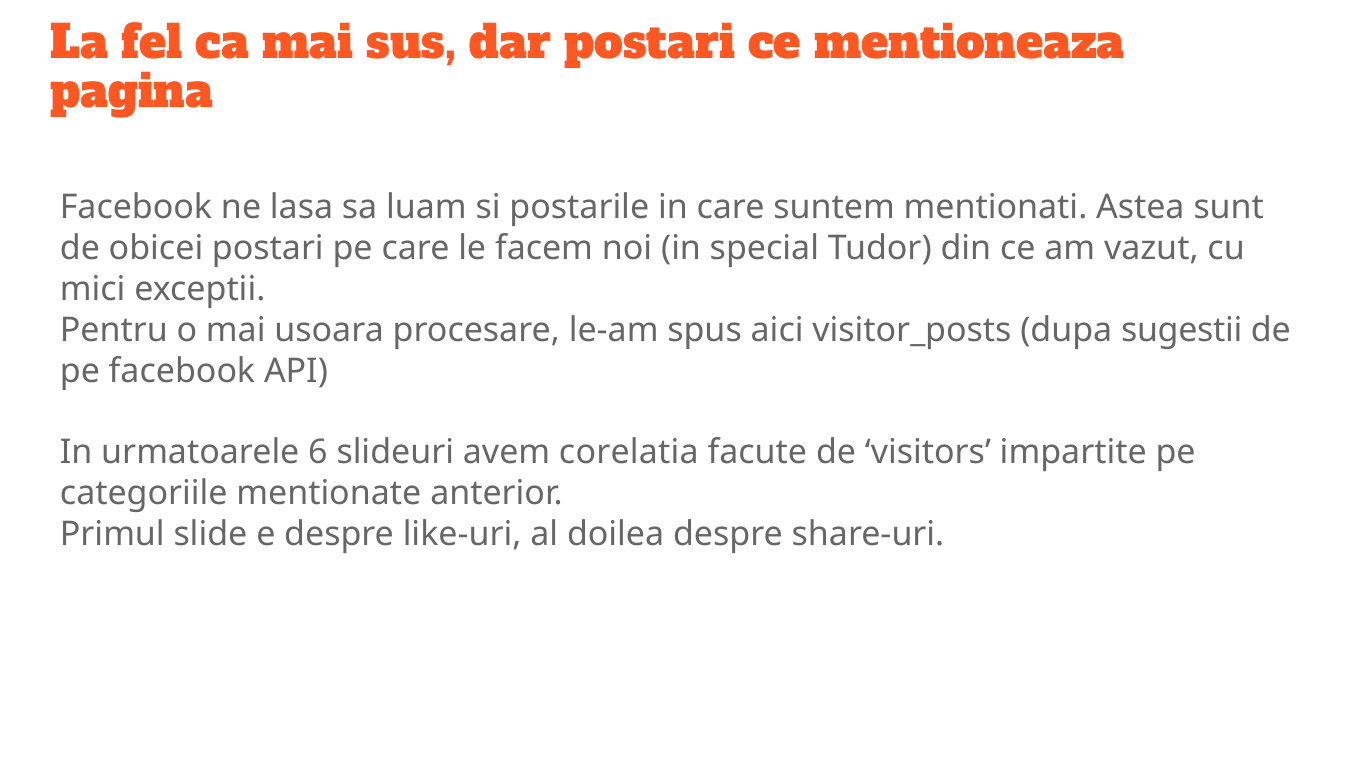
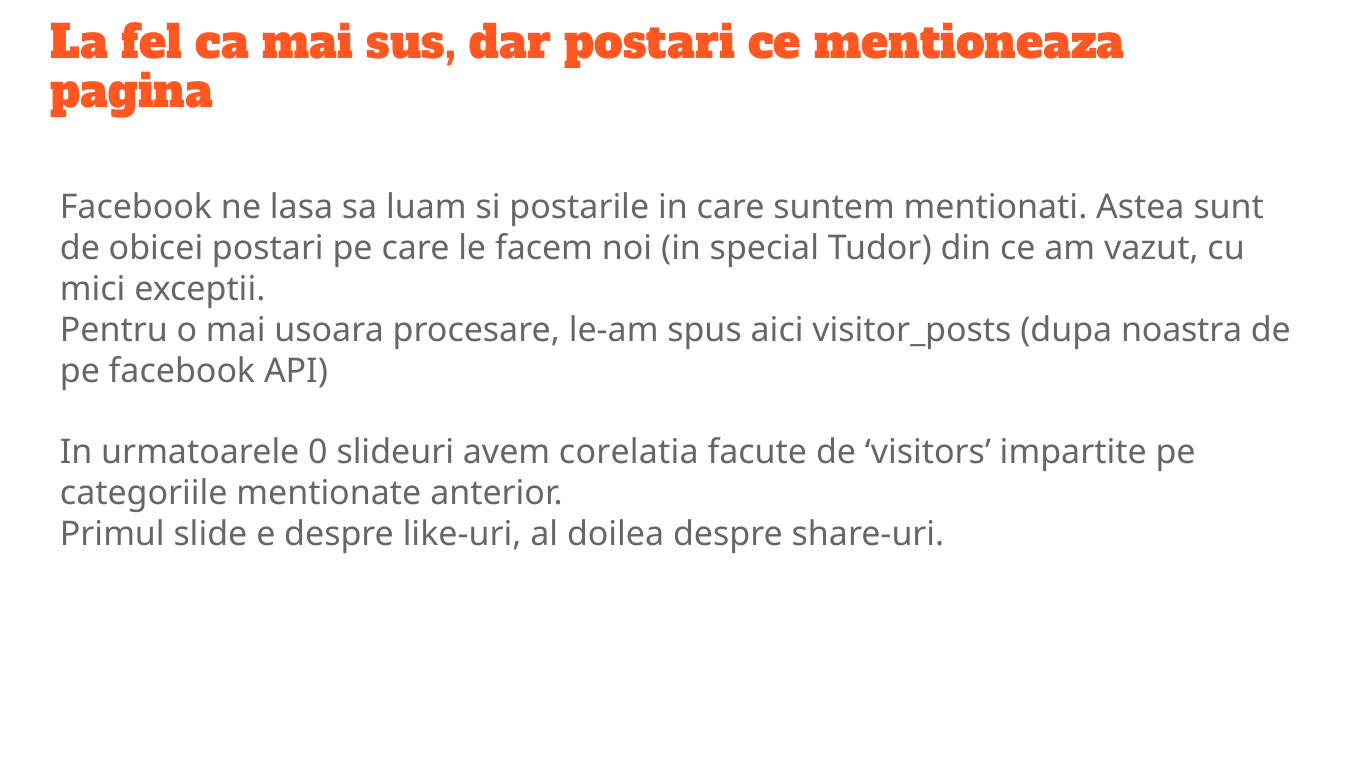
sugestii: sugestii -> noastra
6: 6 -> 0
